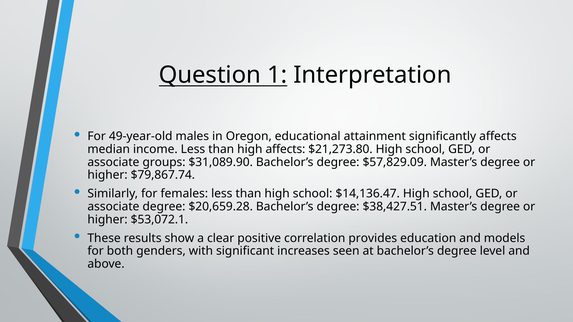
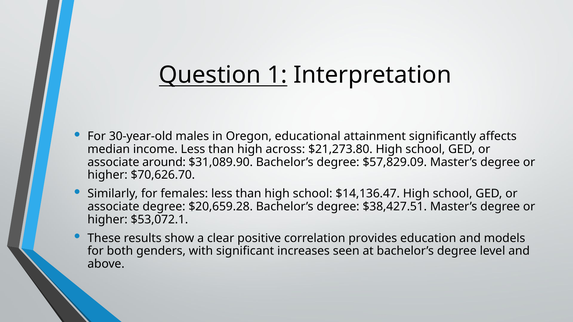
49-year-old: 49-year-old -> 30-year-old
high affects: affects -> across
groups: groups -> around
$79,867.74: $79,867.74 -> $70,626.70
